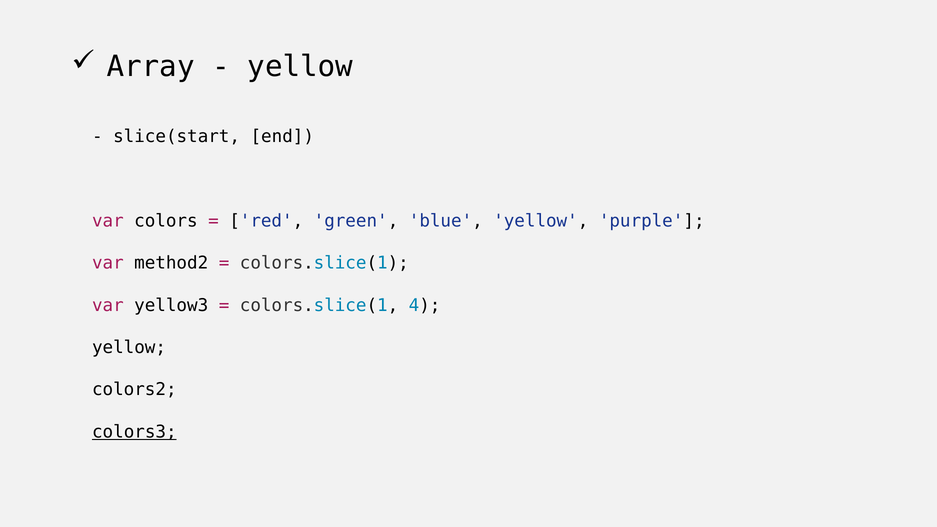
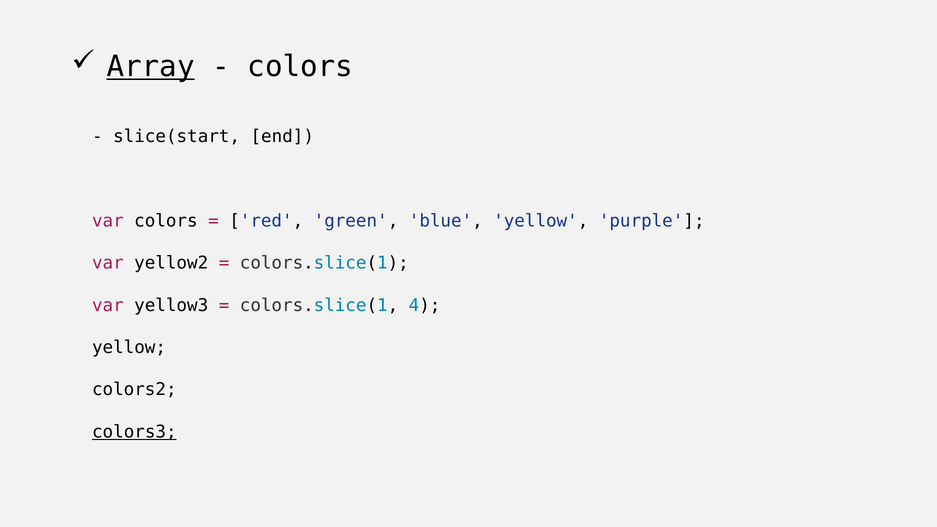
Array underline: none -> present
yellow at (300, 67): yellow -> colors
method2: method2 -> yellow2
